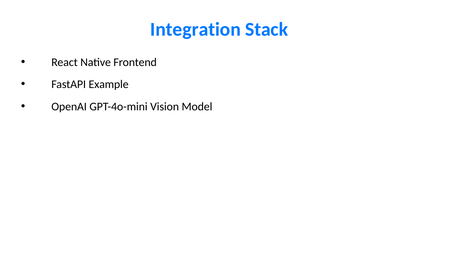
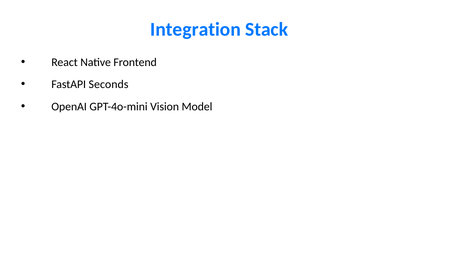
Example: Example -> Seconds
